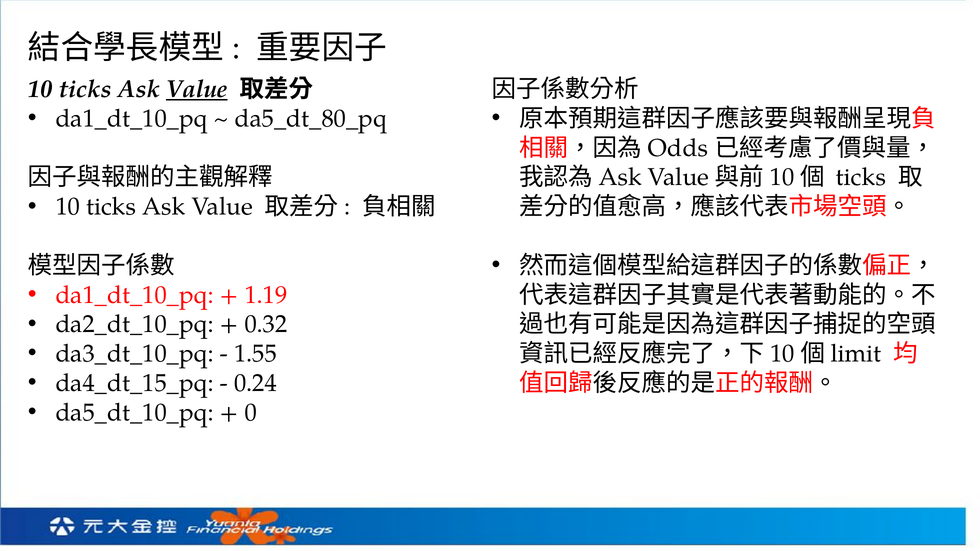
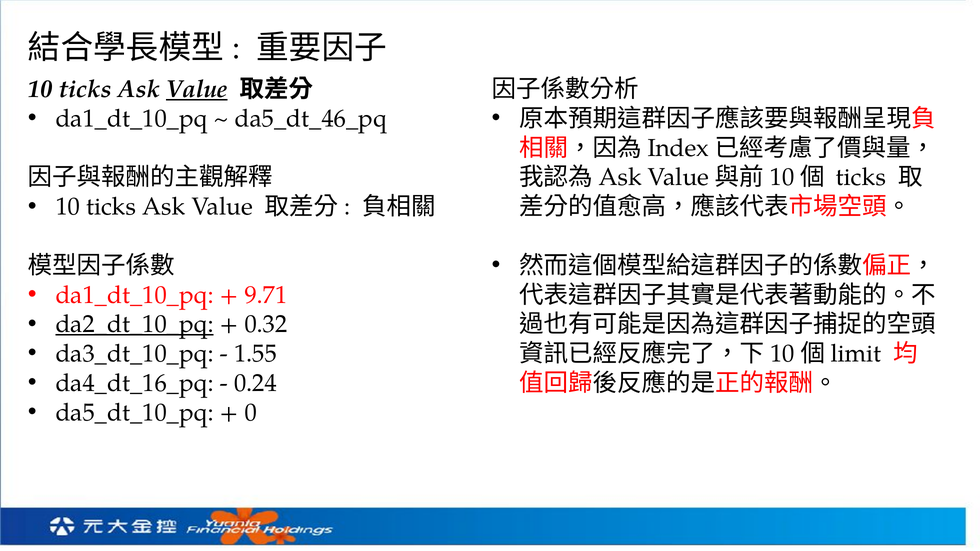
da5_dt_80_pq: da5_dt_80_pq -> da5_dt_46_pq
Odds: Odds -> Index
1.19: 1.19 -> 9.71
da2_dt_10_pq underline: none -> present
da4_dt_15_pq: da4_dt_15_pq -> da4_dt_16_pq
